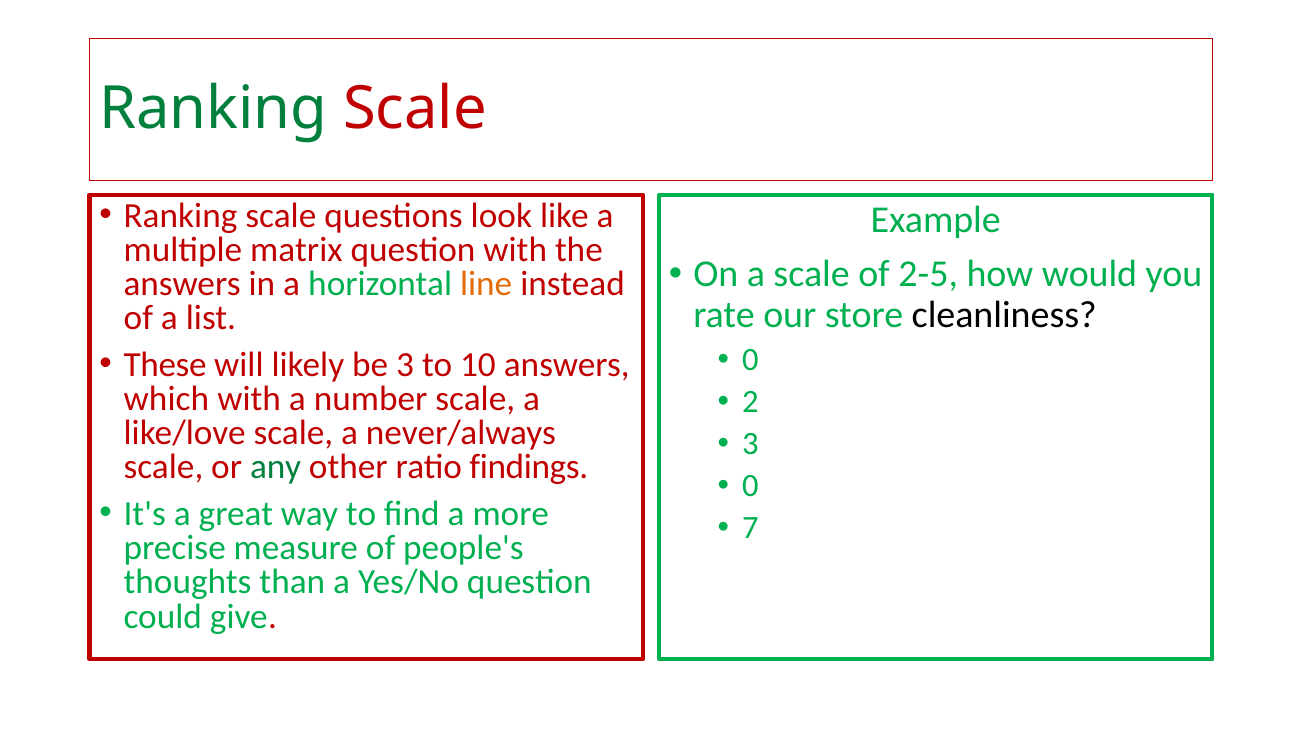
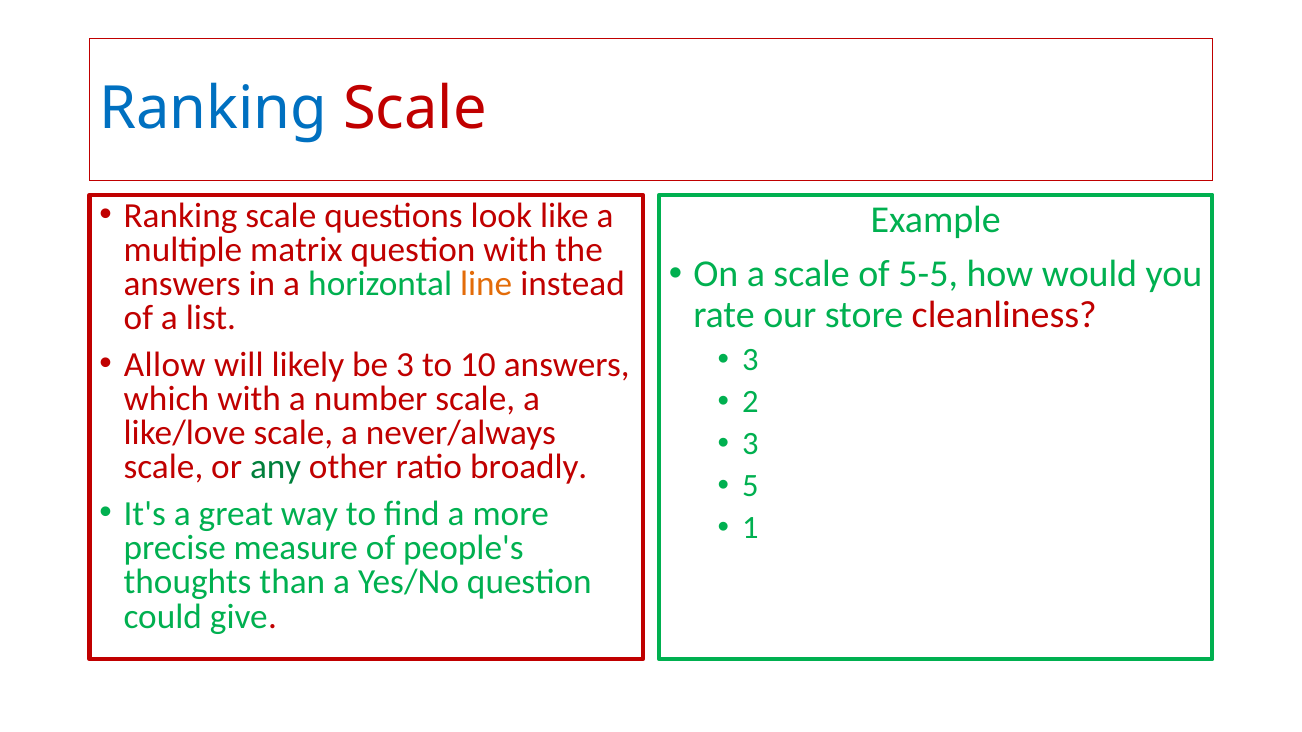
Ranking at (213, 109) colour: green -> blue
2-5: 2-5 -> 5-5
cleanliness colour: black -> red
0 at (750, 360): 0 -> 3
These: These -> Allow
findings: findings -> broadly
0 at (750, 486): 0 -> 5
7: 7 -> 1
